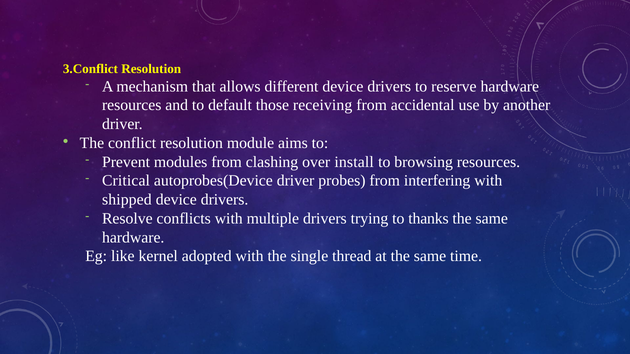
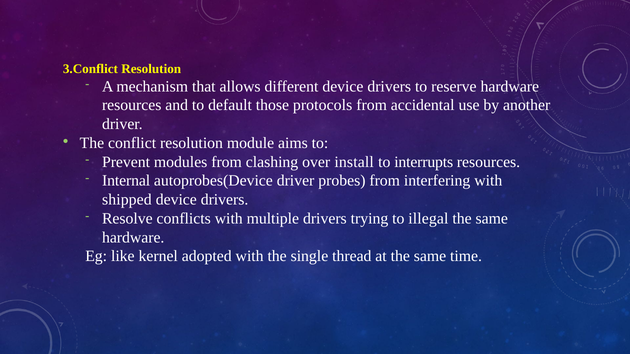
receiving: receiving -> protocols
browsing: browsing -> interrupts
Critical: Critical -> Internal
thanks: thanks -> illegal
